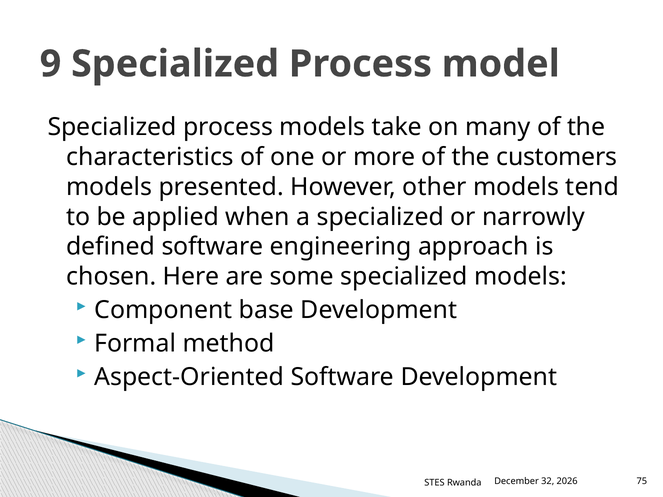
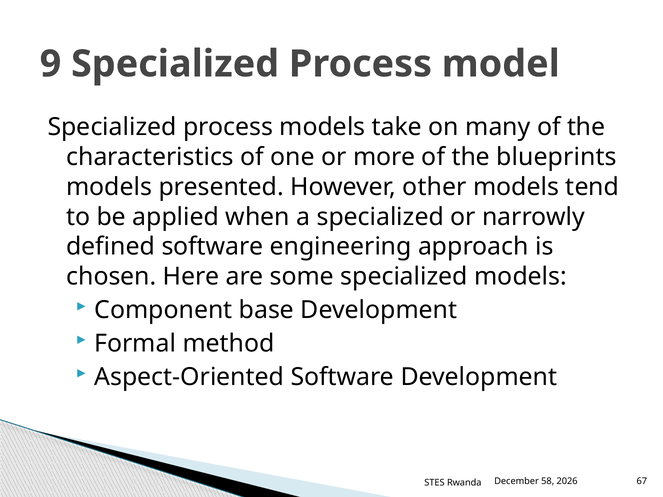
customers: customers -> blueprints
32: 32 -> 58
75: 75 -> 67
